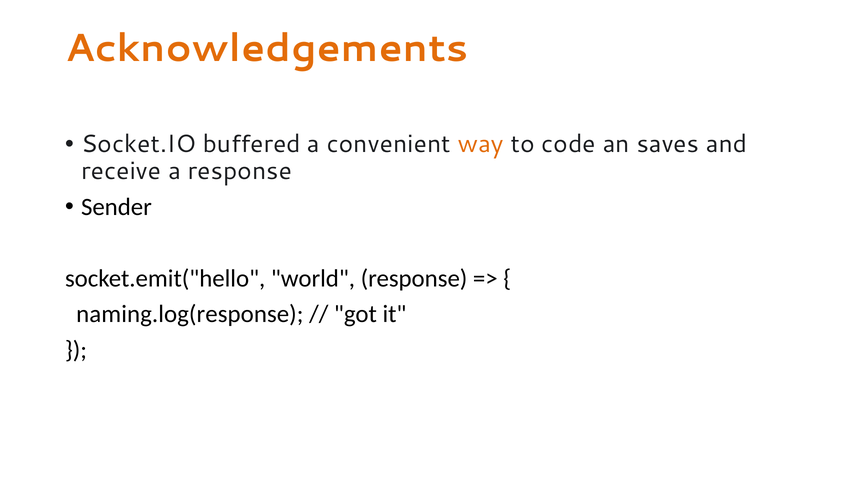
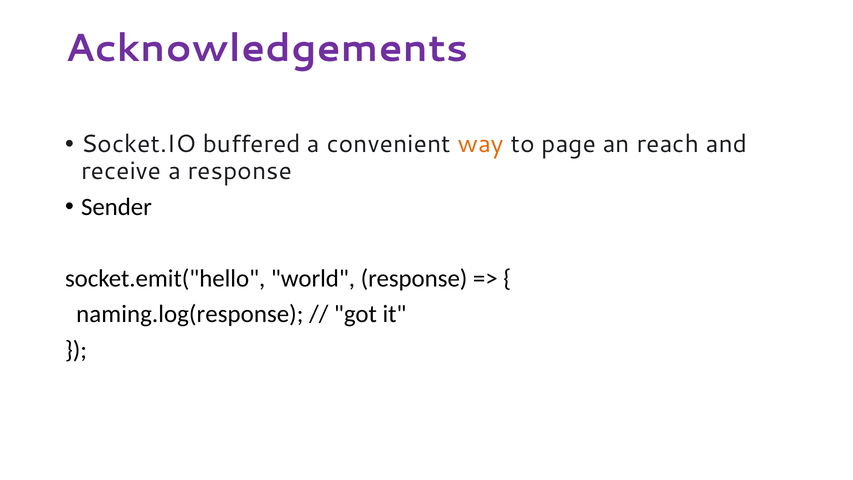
Acknowledgements colour: orange -> purple
code: code -> page
saves: saves -> reach
